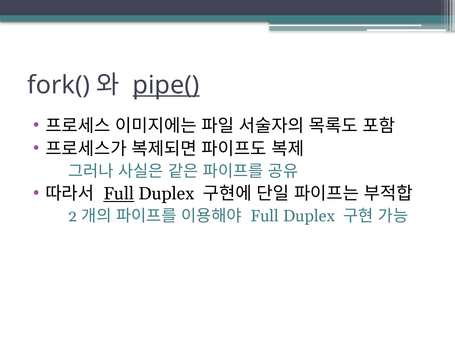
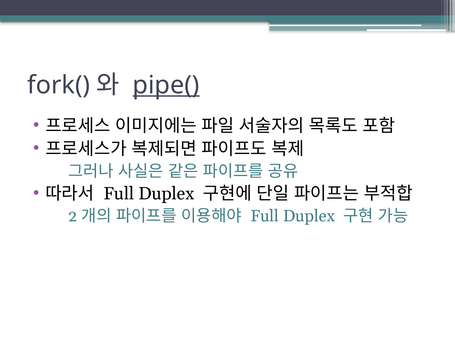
Full at (119, 194) underline: present -> none
